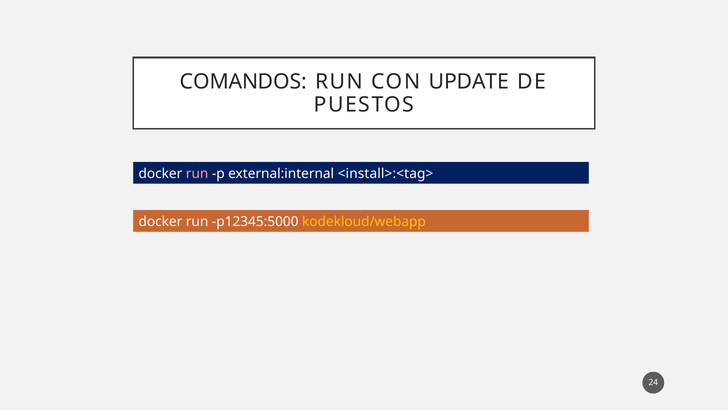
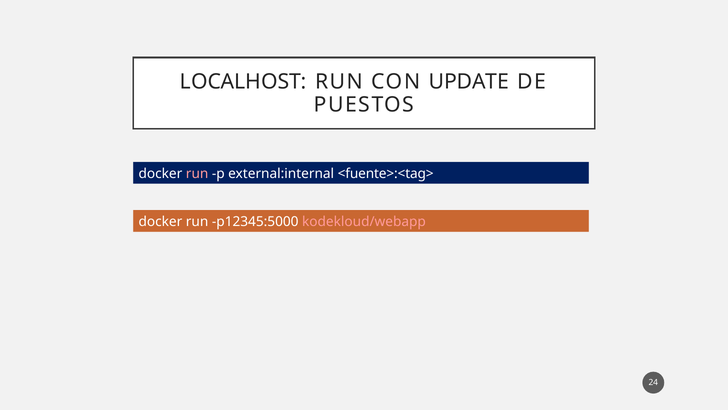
COMANDOS: COMANDOS -> LOCALHOST
<install>:<tag>: <install>:<tag> -> <fuente>:<tag>
kodekloud/webapp colour: yellow -> pink
